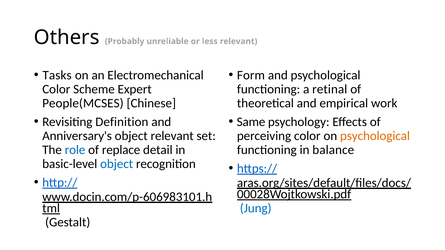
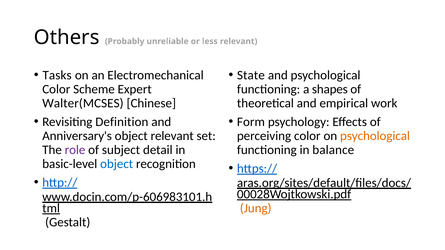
Form: Form -> State
retinal: retinal -> shapes
People(MCSES: People(MCSES -> Walter(MCSES
Same: Same -> Form
role colour: blue -> purple
replace: replace -> subject
Jung colour: blue -> orange
